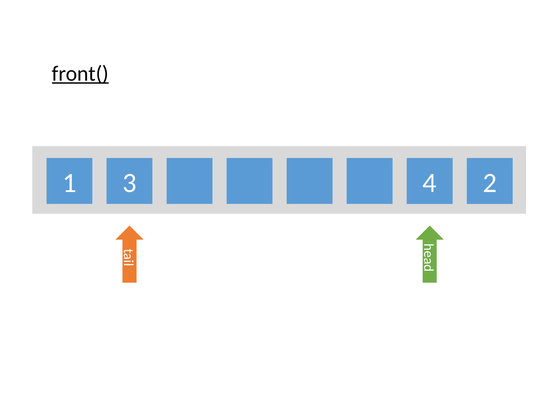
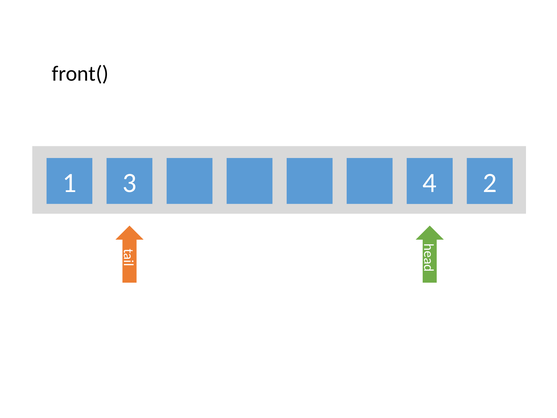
front( underline: present -> none
